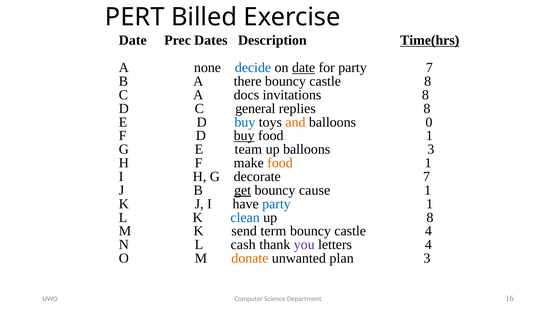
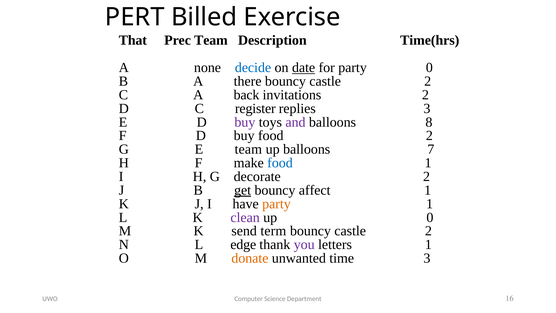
Date at (133, 40): Date -> That
Prec Dates: Dates -> Team
Time(hrs underline: present -> none
party 7: 7 -> 0
8 at (428, 81): 8 -> 2
docs: docs -> back
invitations 8: 8 -> 2
general: general -> register
replies 8: 8 -> 3
buy at (245, 122) colour: blue -> purple
and colour: orange -> purple
0: 0 -> 8
buy at (244, 136) underline: present -> none
1 at (429, 136): 1 -> 2
balloons 3: 3 -> 7
food at (280, 163) colour: orange -> blue
decorate 7: 7 -> 2
cause: cause -> affect
party at (276, 204) colour: blue -> orange
clean colour: blue -> purple
up 8: 8 -> 0
4 at (428, 231): 4 -> 2
cash: cash -> edge
letters 4: 4 -> 1
plan: plan -> time
